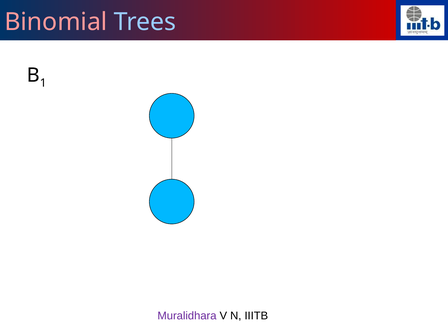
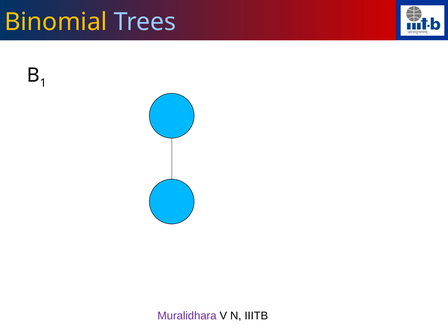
Binomial colour: pink -> yellow
